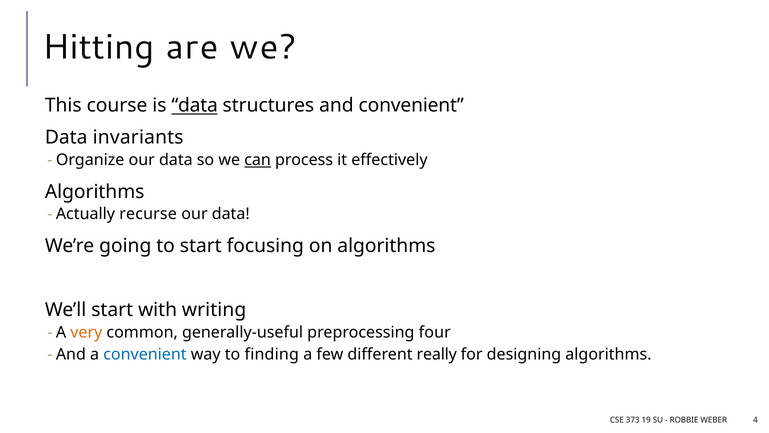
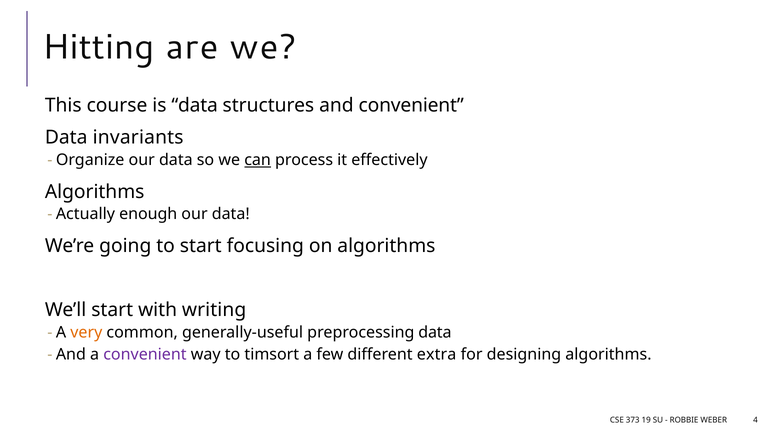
data at (195, 105) underline: present -> none
recurse: recurse -> enough
preprocessing four: four -> data
convenient at (145, 354) colour: blue -> purple
finding: finding -> timsort
really: really -> extra
